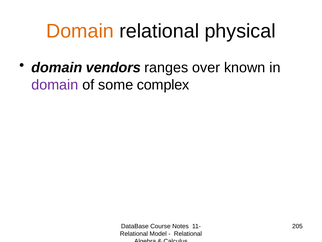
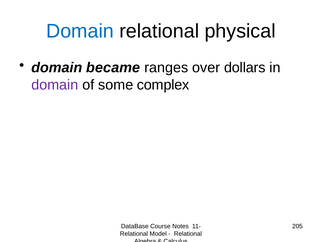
Domain at (80, 31) colour: orange -> blue
vendors: vendors -> became
known: known -> dollars
